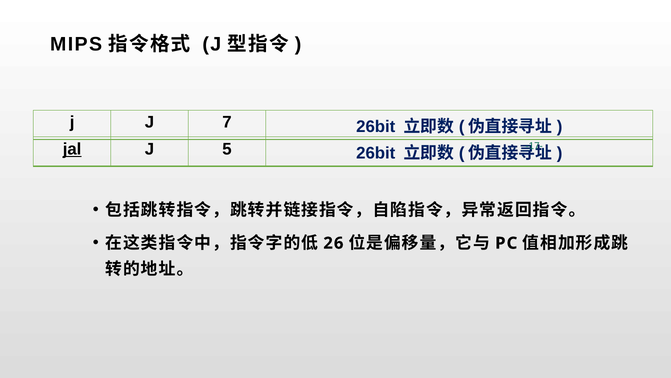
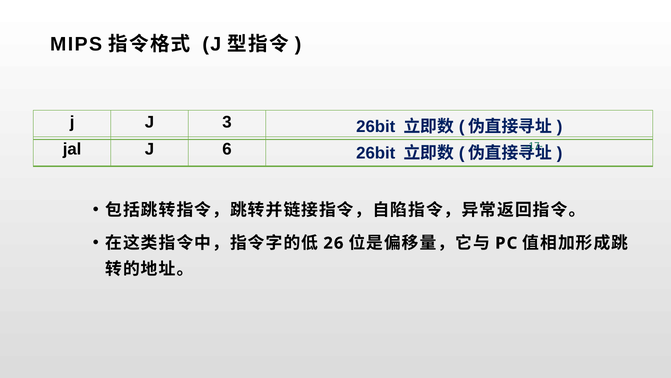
7: 7 -> 3
jal underline: present -> none
5: 5 -> 6
